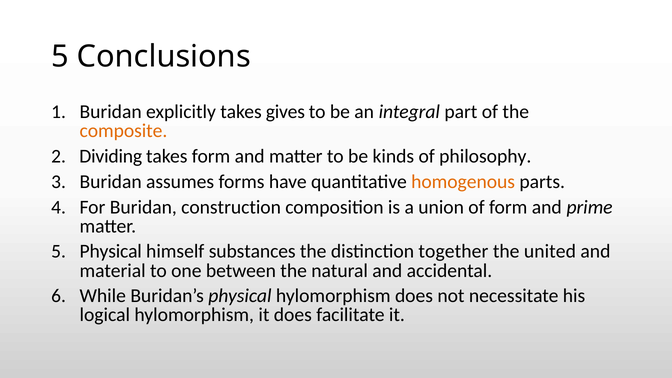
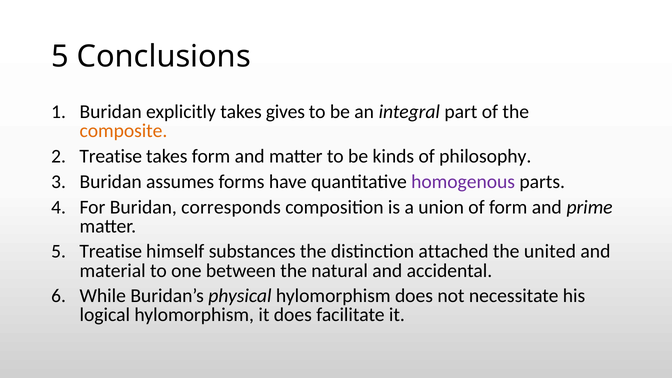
Dividing at (111, 156): Dividing -> Treatise
homogenous colour: orange -> purple
construction: construction -> corresponds
5 Physical: Physical -> Treatise
together: together -> attached
